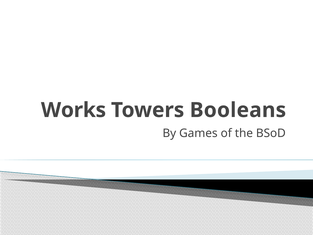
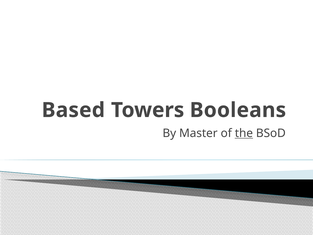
Works: Works -> Based
Games: Games -> Master
the underline: none -> present
